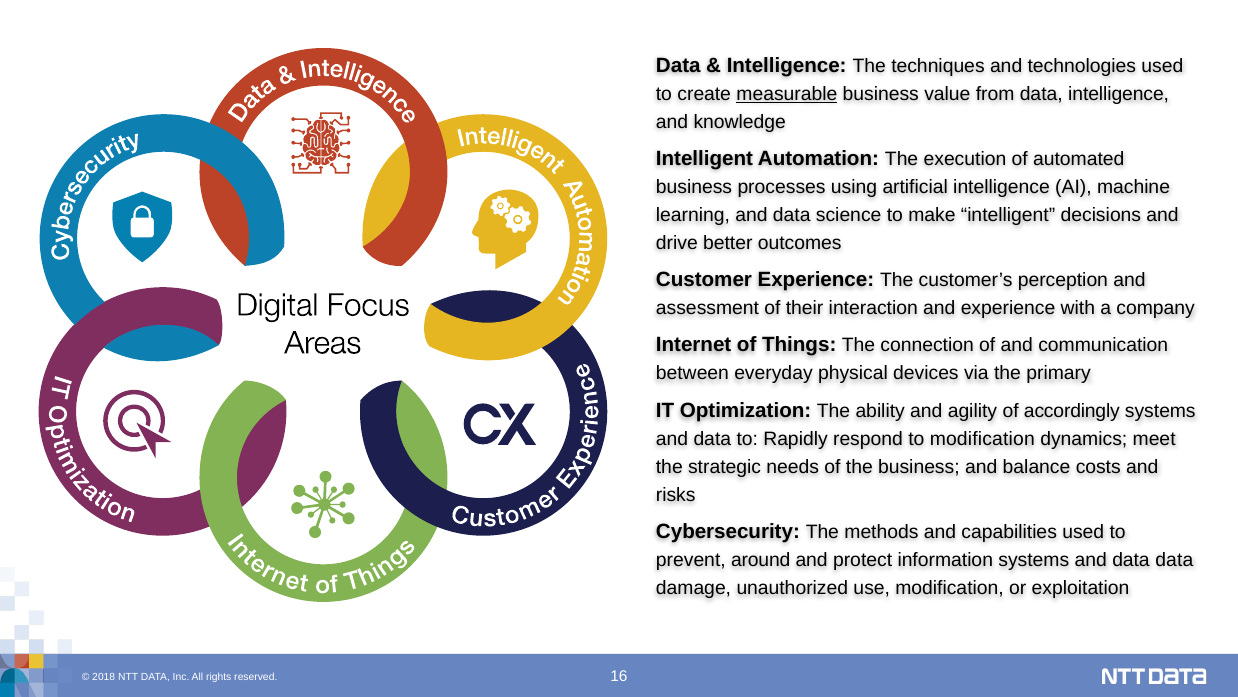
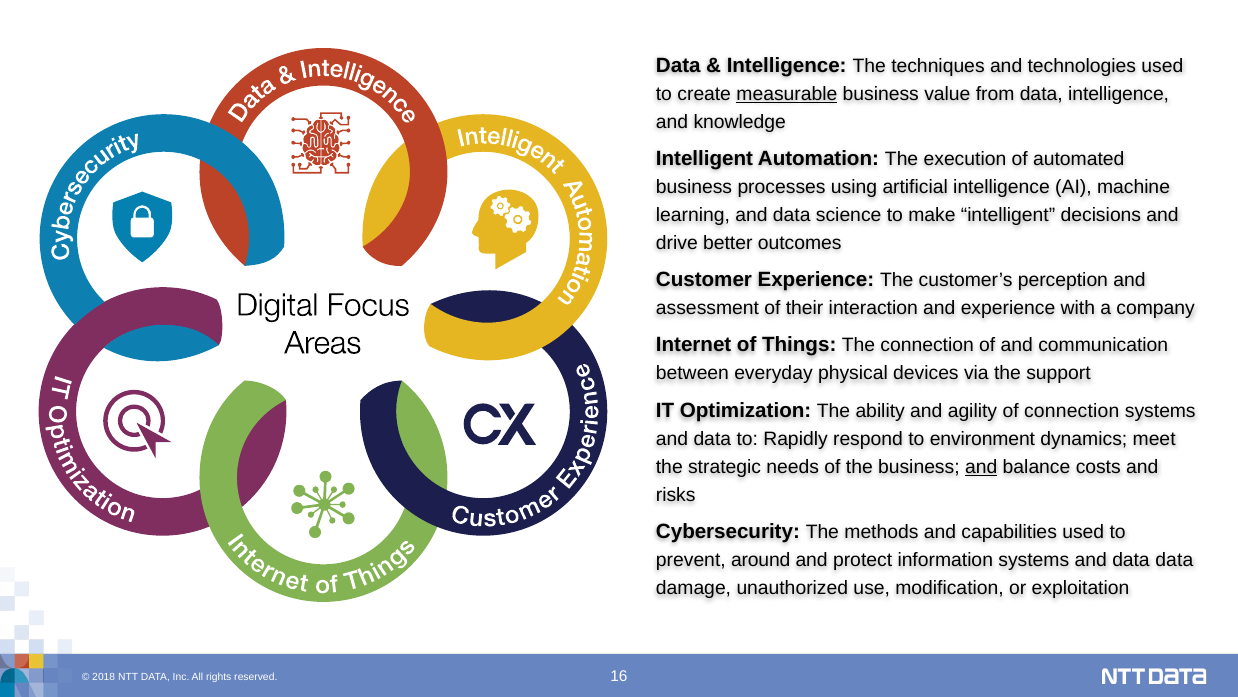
primary: primary -> support
of accordingly: accordingly -> connection
to modification: modification -> environment
and at (981, 466) underline: none -> present
